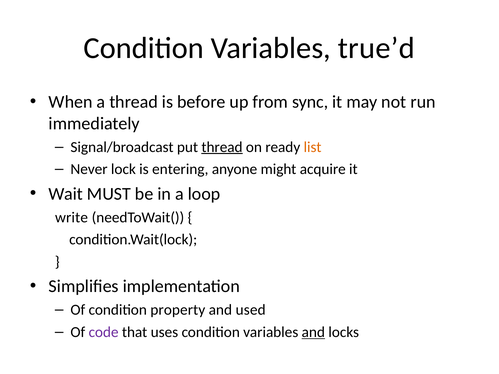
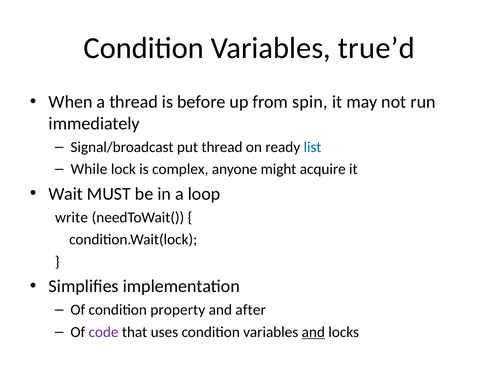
sync: sync -> spin
thread at (222, 147) underline: present -> none
list colour: orange -> blue
Never: Never -> While
entering: entering -> complex
used: used -> after
